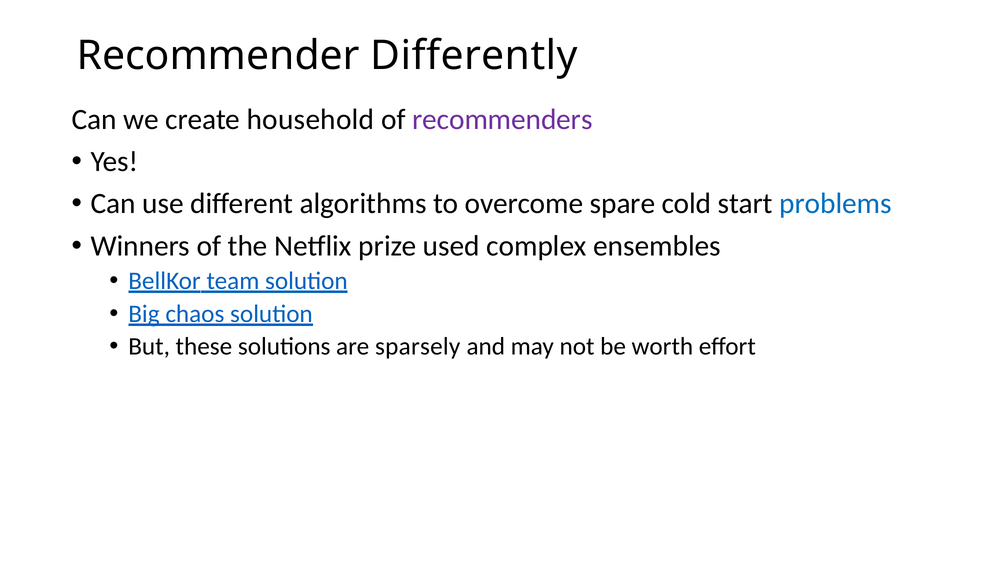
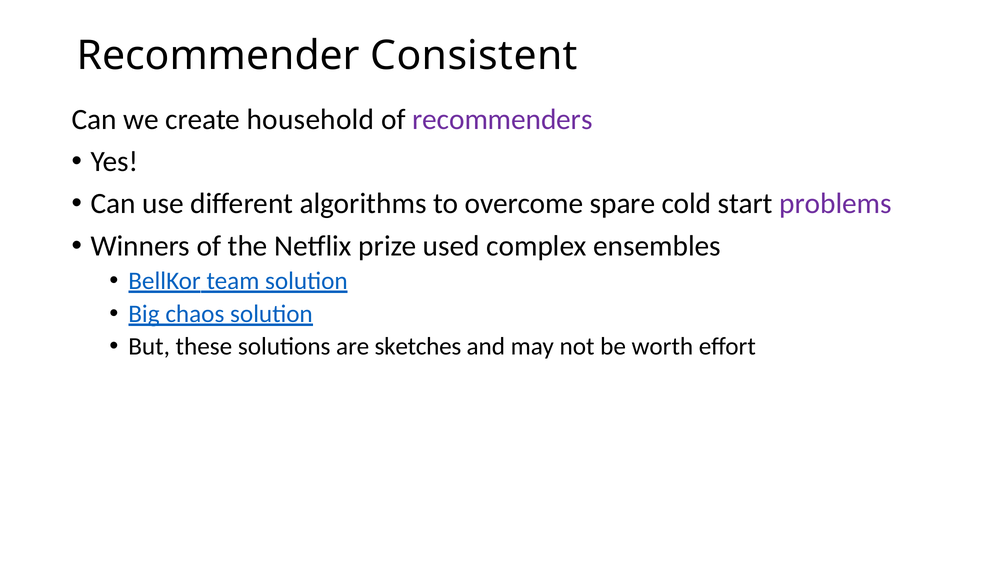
Differently: Differently -> Consistent
problems colour: blue -> purple
sparsely: sparsely -> sketches
